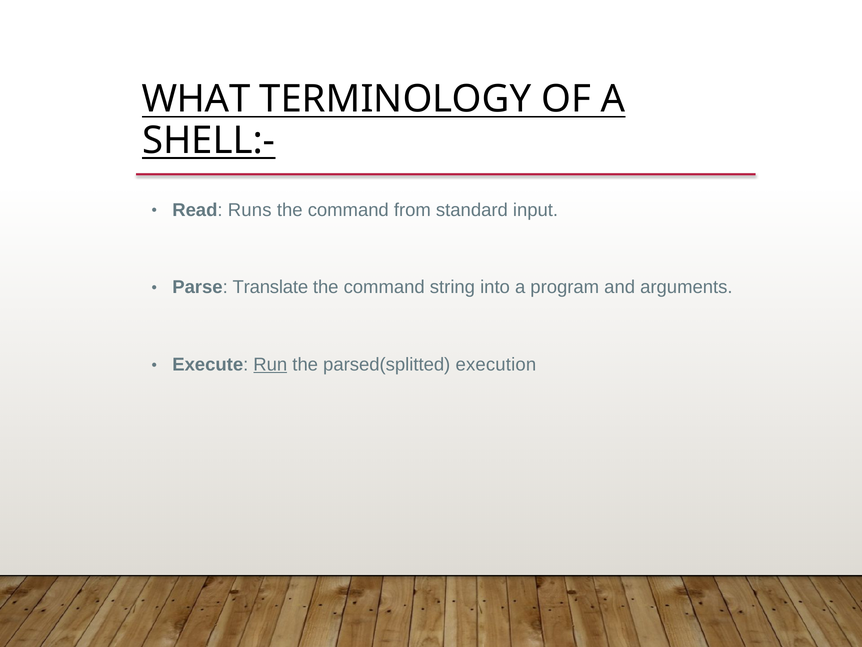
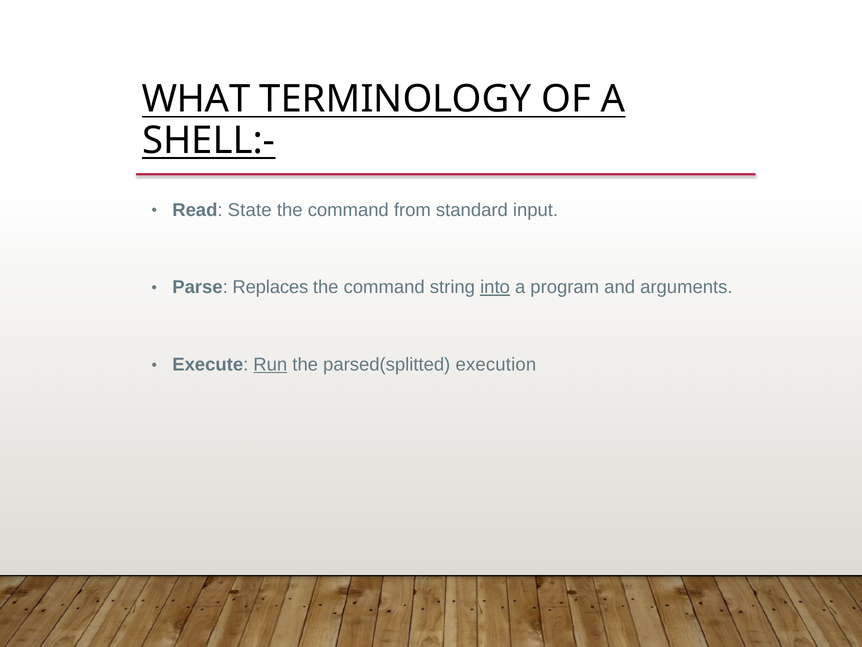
Runs: Runs -> State
Translate: Translate -> Replaces
into underline: none -> present
